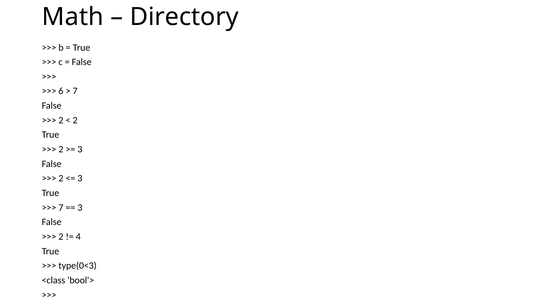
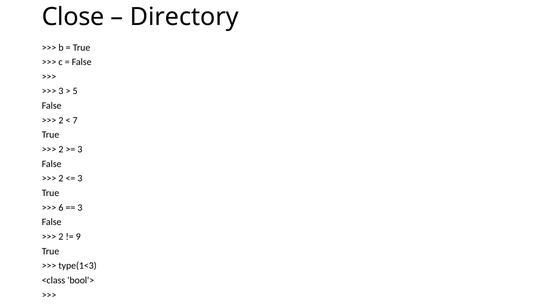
Math: Math -> Close
6 at (61, 91): 6 -> 3
7 at (75, 91): 7 -> 5
2 at (75, 120): 2 -> 7
7 at (61, 208): 7 -> 6
4: 4 -> 9
type(0<3: type(0<3 -> type(1<3
